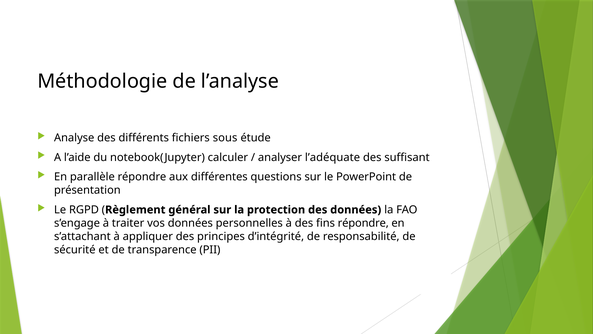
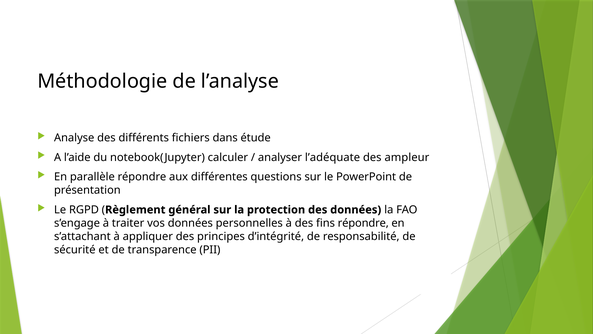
sous: sous -> dans
suffisant: suffisant -> ampleur
